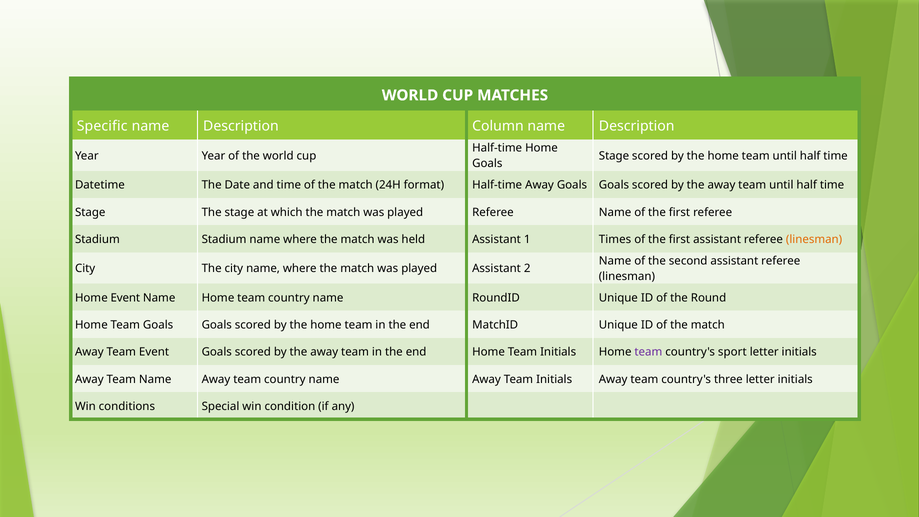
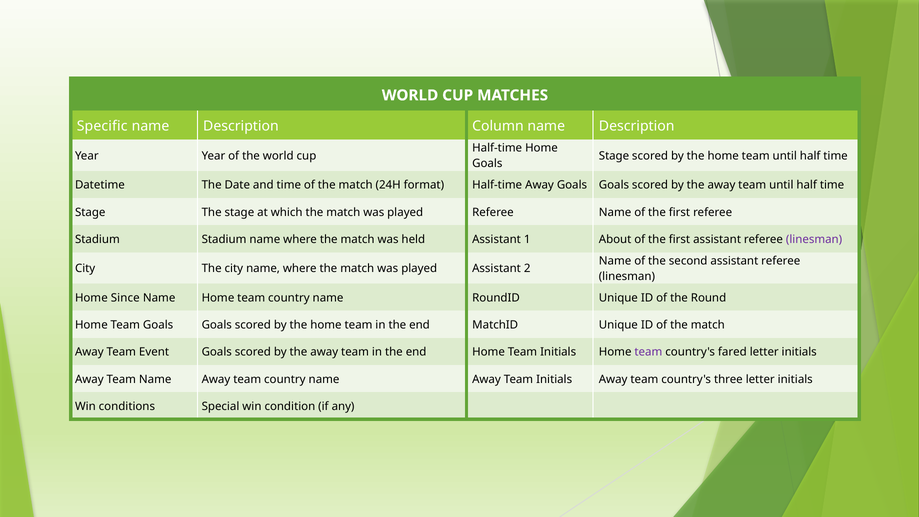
Times: Times -> About
linesman at (814, 239) colour: orange -> purple
Home Event: Event -> Since
sport: sport -> fared
